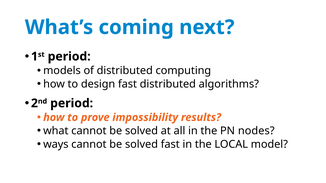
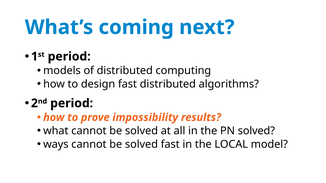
PN nodes: nodes -> solved
